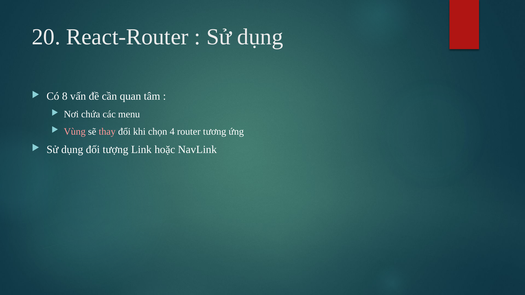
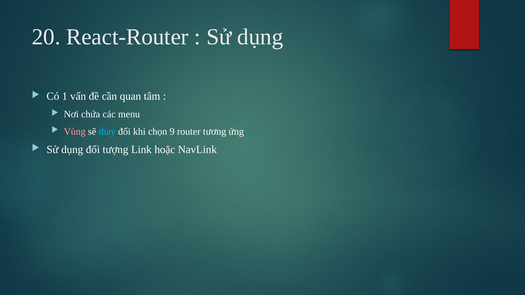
8: 8 -> 1
thay colour: pink -> light blue
4: 4 -> 9
